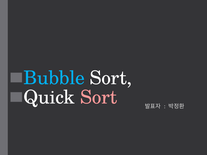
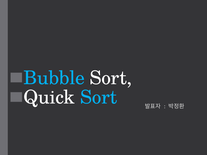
Sort at (99, 97) colour: pink -> light blue
